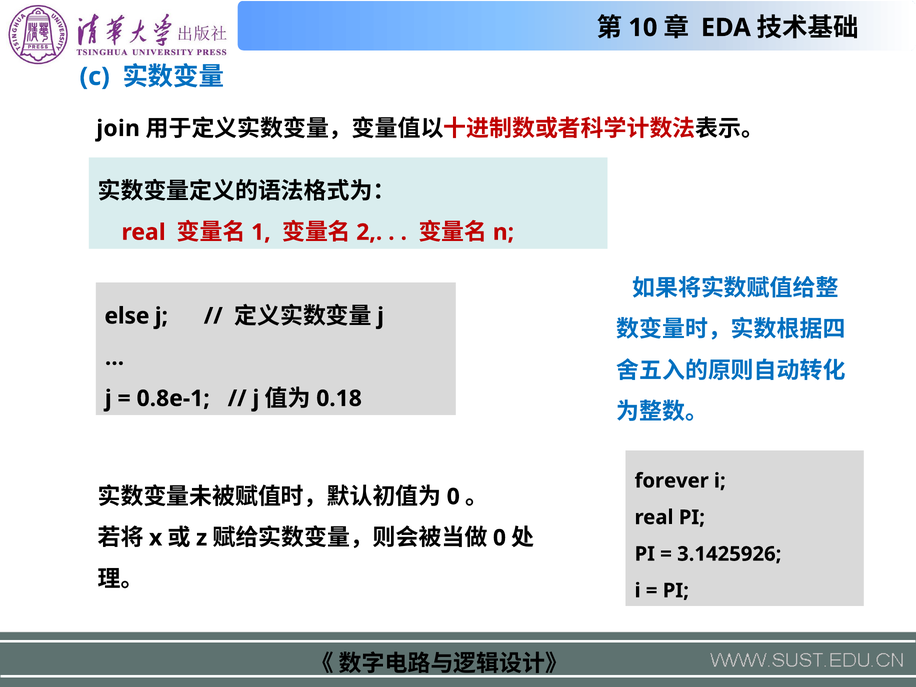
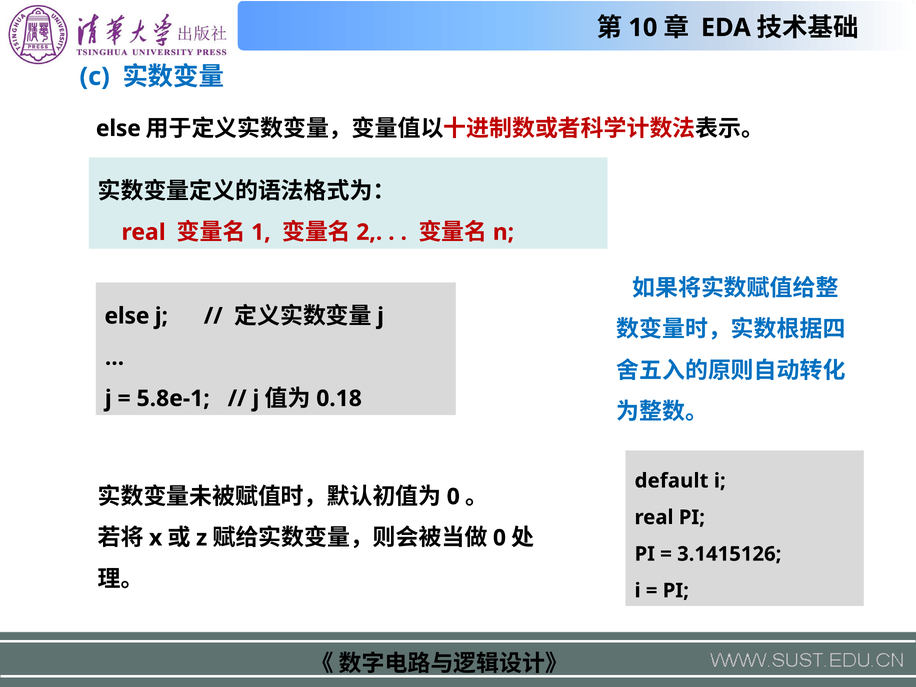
join at (118, 129): join -> else
0.8e-1: 0.8e-1 -> 5.8e-1
forever: forever -> default
3.1425926: 3.1425926 -> 3.1415126
